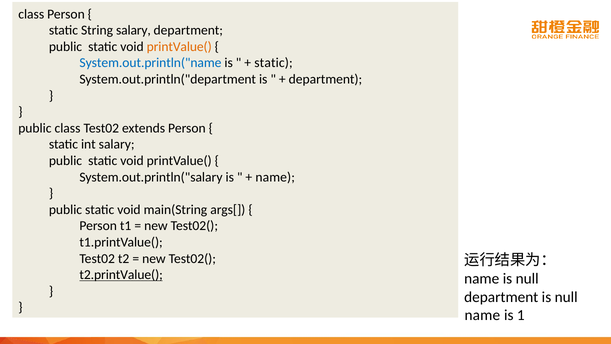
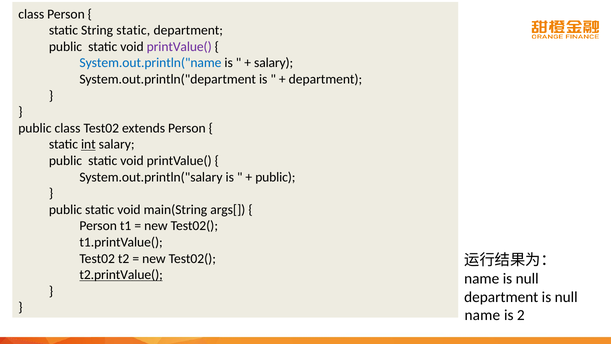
String salary: salary -> static
printValue( at (179, 47) colour: orange -> purple
static at (273, 63): static -> salary
int underline: none -> present
name at (275, 177): name -> public
1: 1 -> 2
